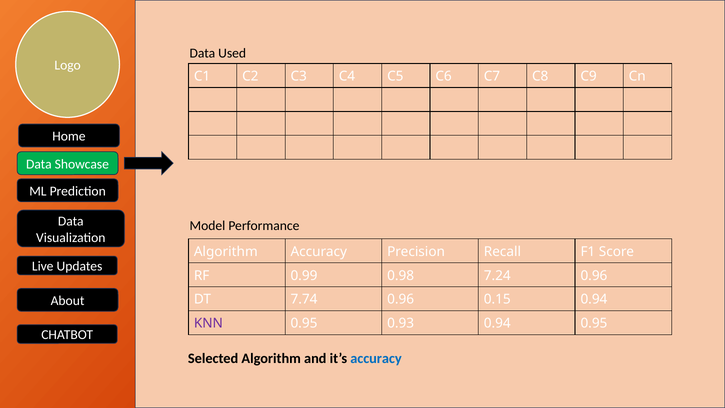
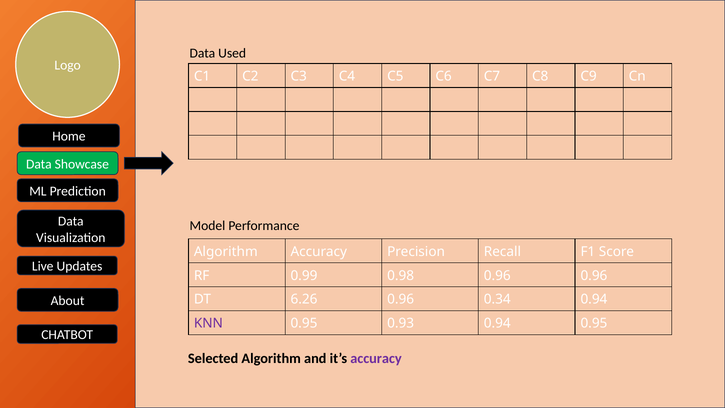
0.98 7.24: 7.24 -> 0.96
7.74: 7.74 -> 6.26
0.15: 0.15 -> 0.34
accuracy at (376, 359) colour: blue -> purple
